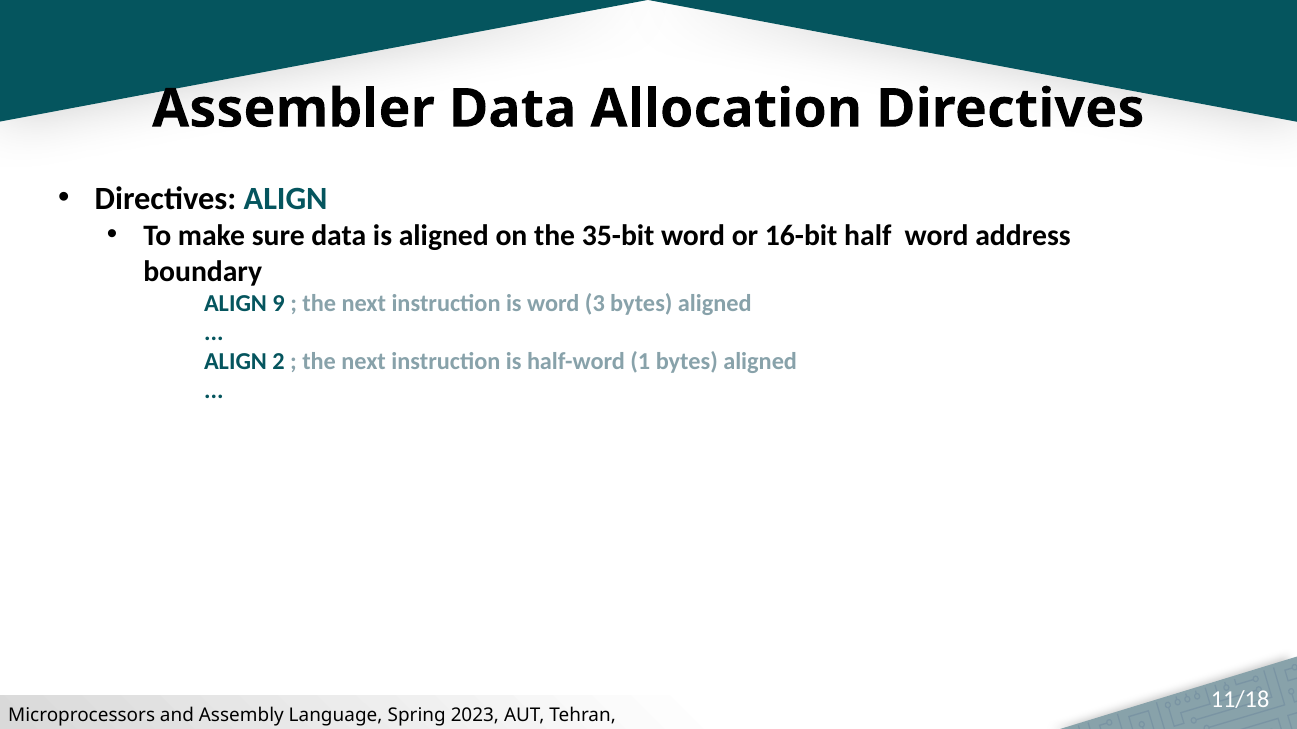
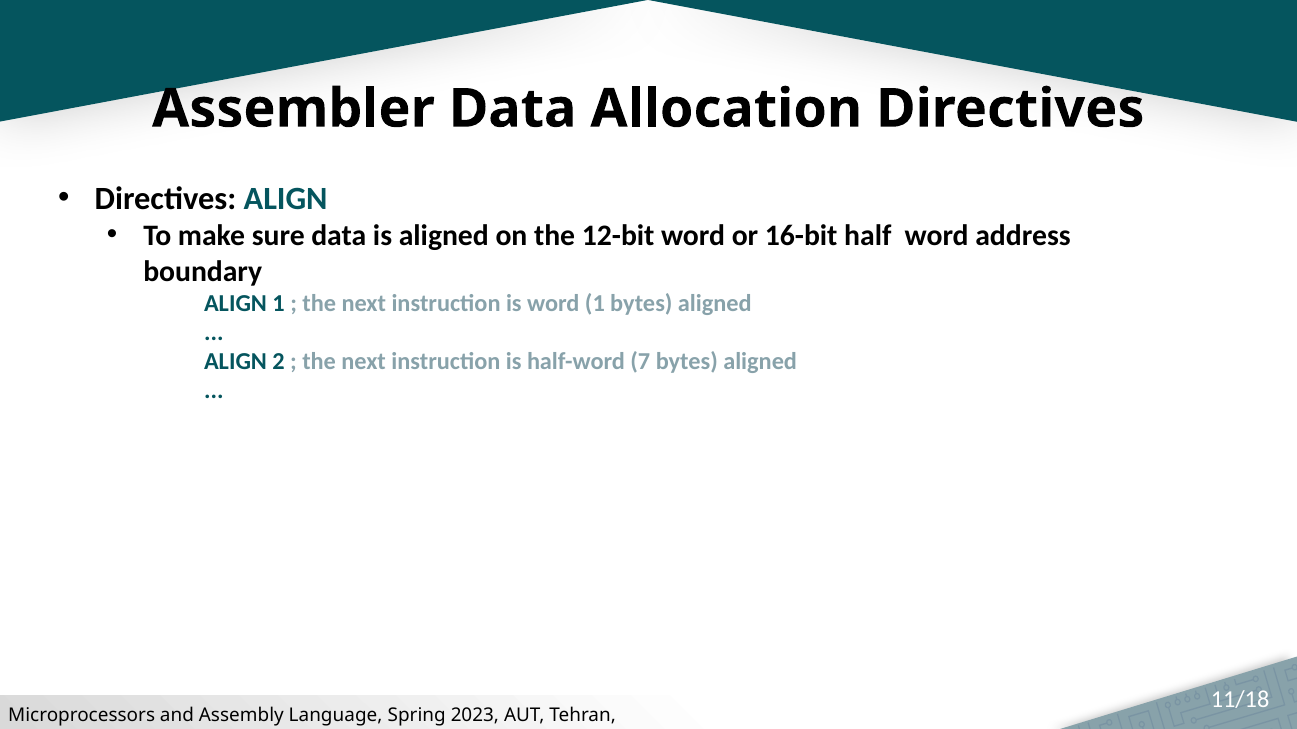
35-bit: 35-bit -> 12-bit
ALIGN 9: 9 -> 1
word 3: 3 -> 1
1: 1 -> 7
